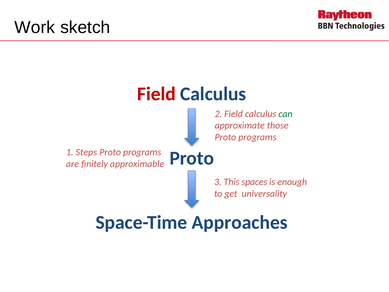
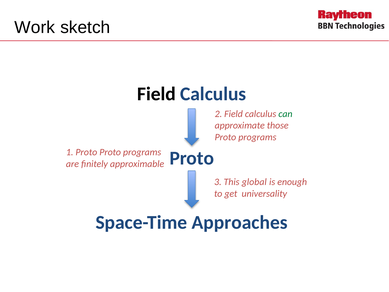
Field at (156, 94) colour: red -> black
1 Steps: Steps -> Proto
spaces: spaces -> global
